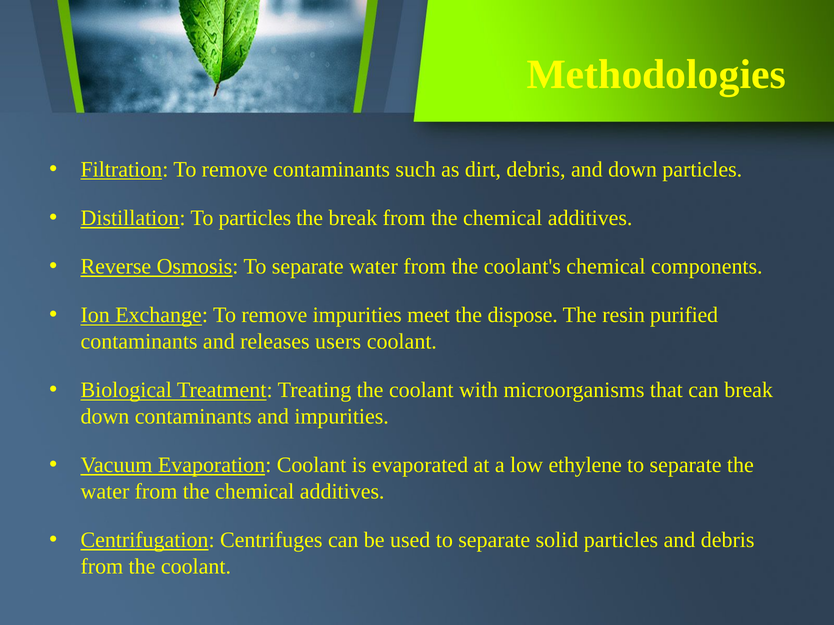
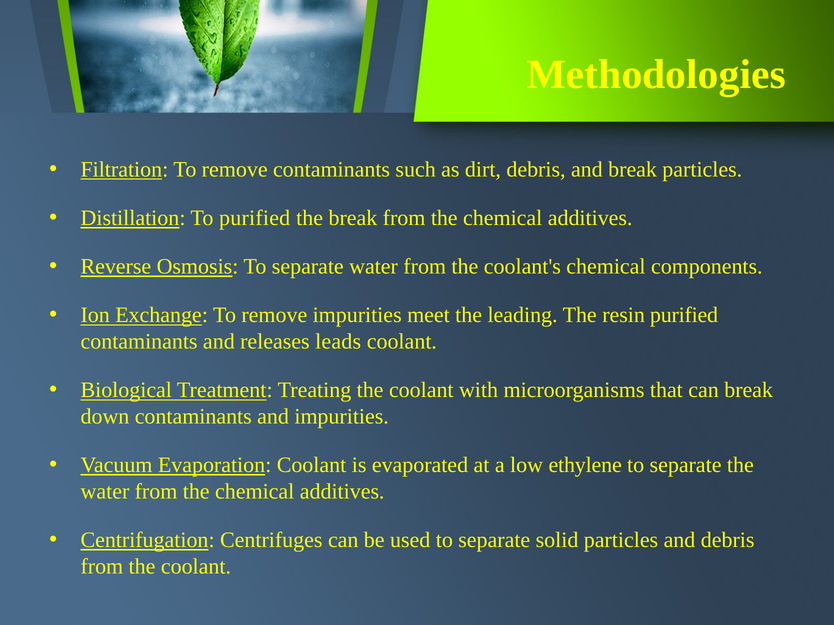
and down: down -> break
To particles: particles -> purified
dispose: dispose -> leading
users: users -> leads
